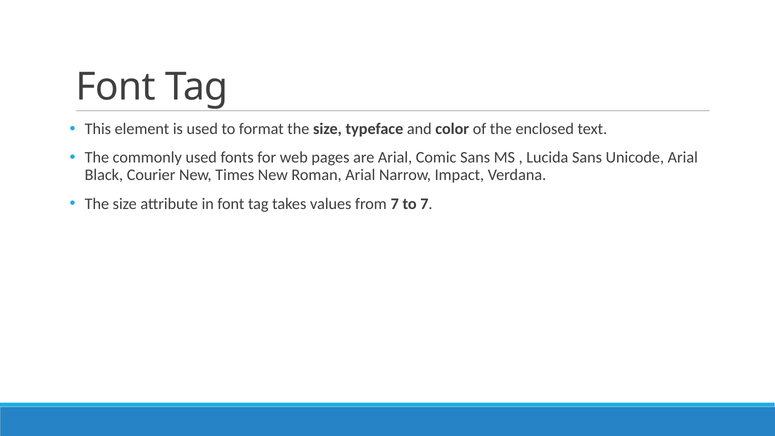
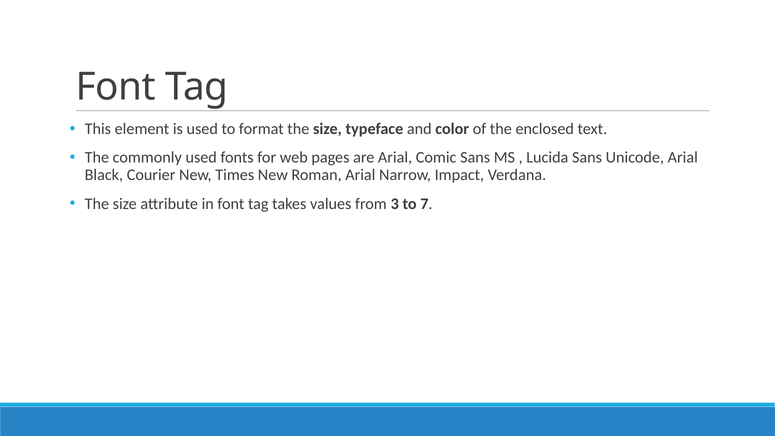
from 7: 7 -> 3
